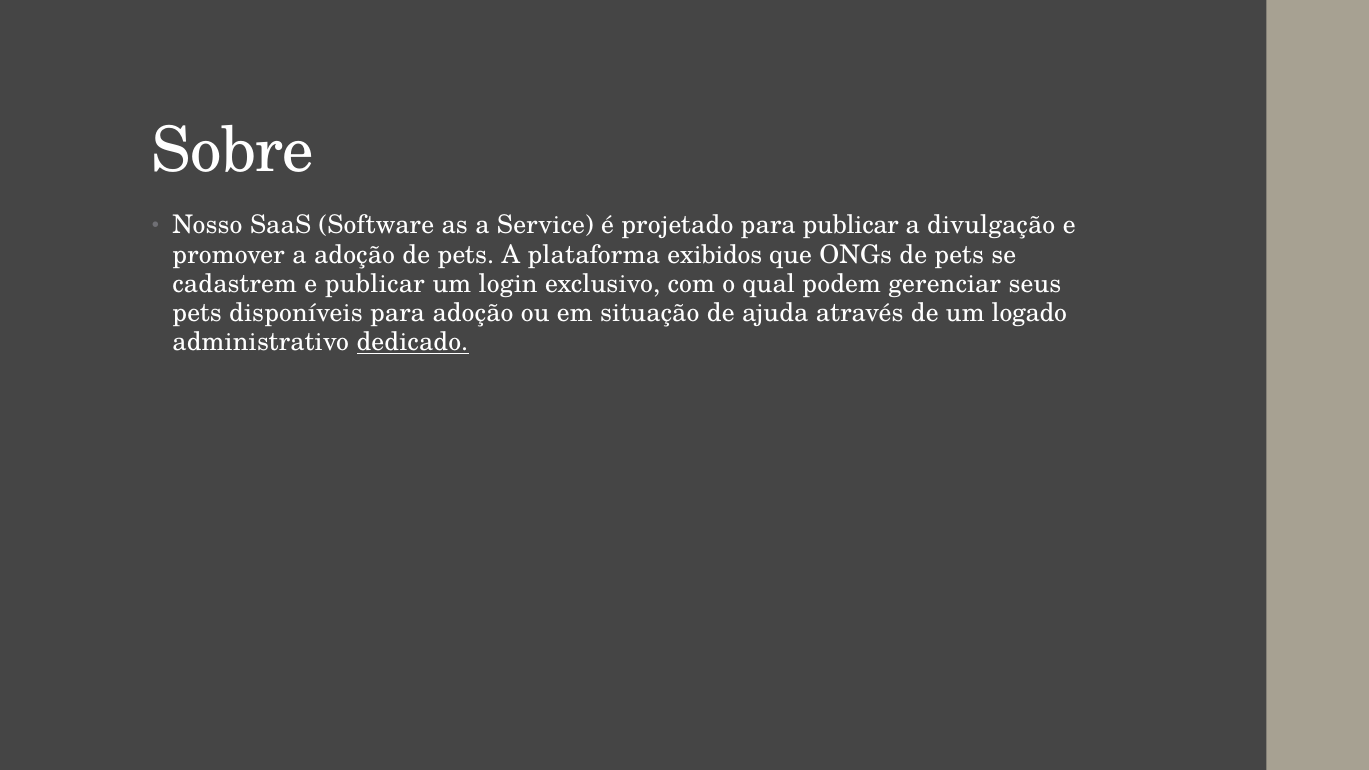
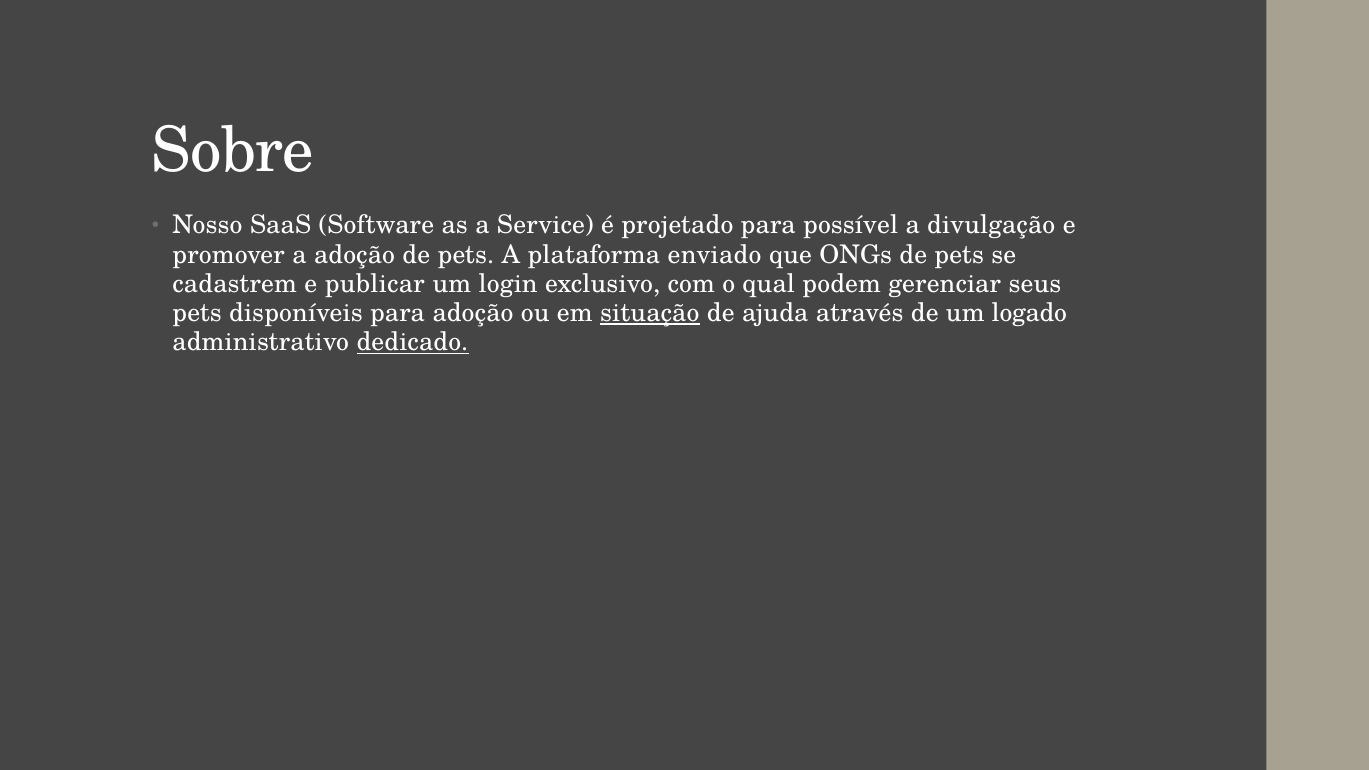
para publicar: publicar -> possível
exibidos: exibidos -> enviado
situação underline: none -> present
